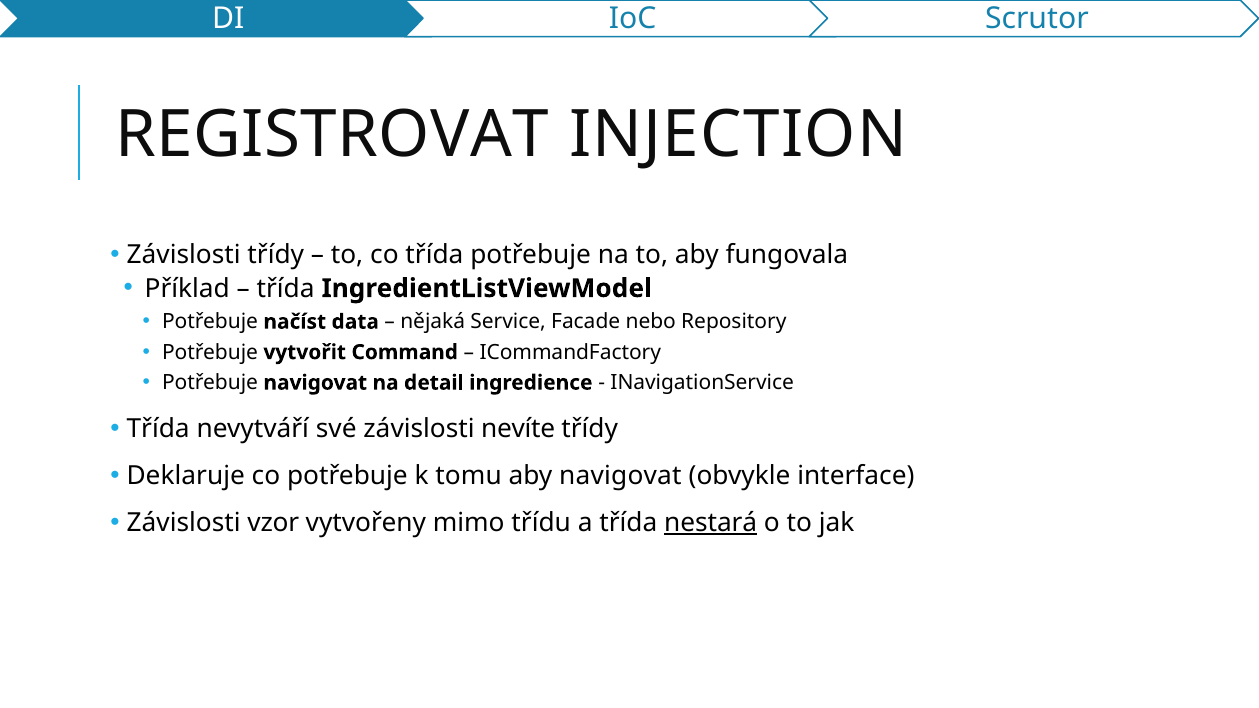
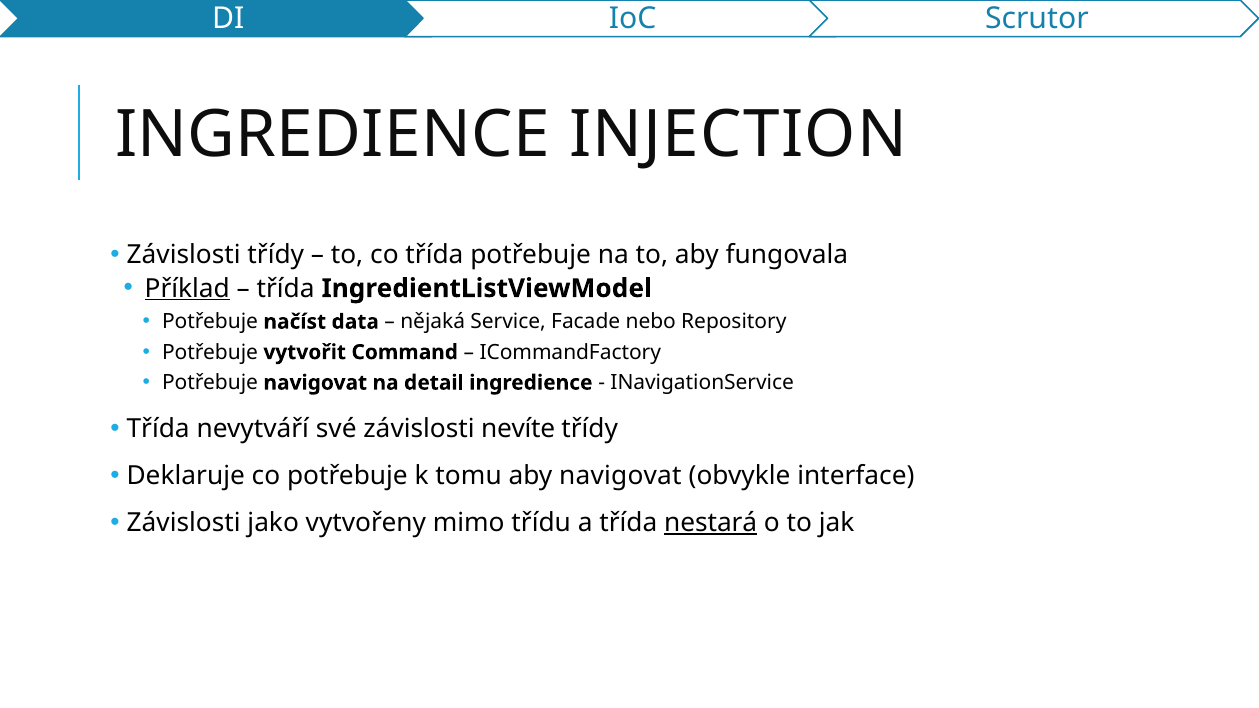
REGISTROVAT at (332, 135): REGISTROVAT -> INGREDIENCE
Příklad underline: none -> present
vzor: vzor -> jako
